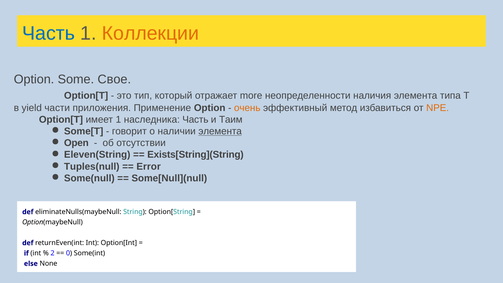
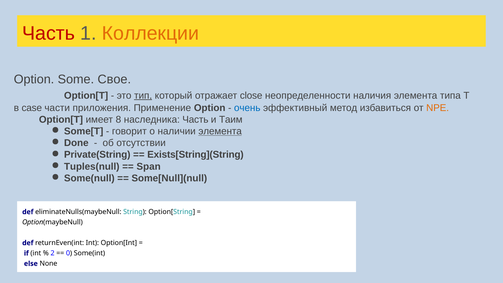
Часть at (49, 33) colour: blue -> red
тип underline: none -> present
more: more -> close
yield: yield -> сase
очень colour: orange -> blue
имеет 1: 1 -> 8
Open: Open -> Done
Eleven(String: Eleven(String -> Private(String
Error: Error -> Span
